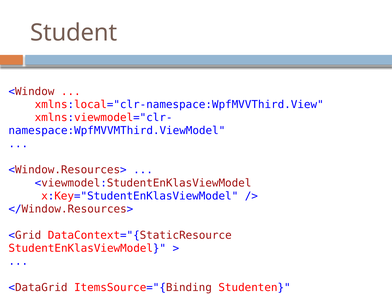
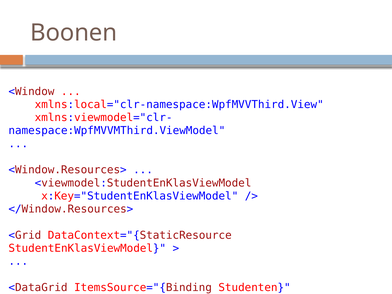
Student: Student -> Boonen
